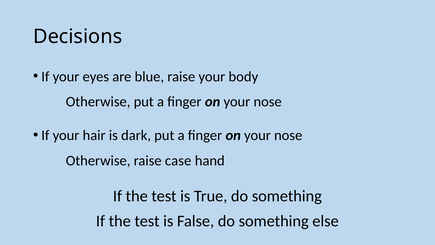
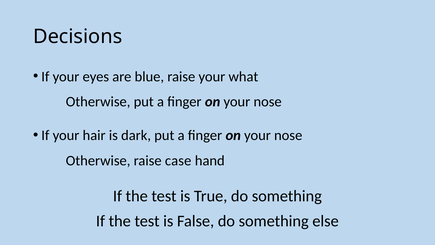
body: body -> what
